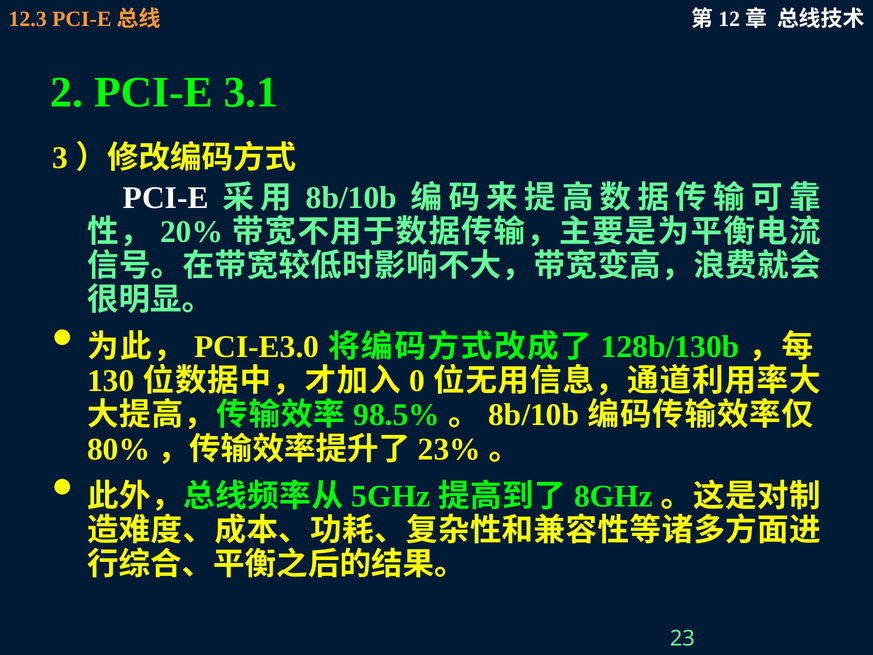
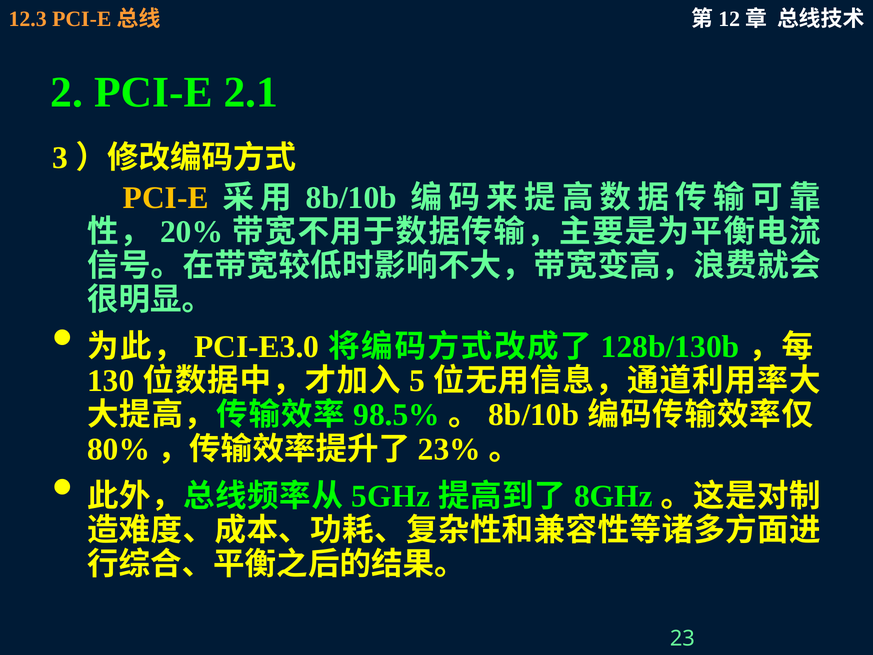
3.1: 3.1 -> 2.1
PCI-E at (166, 198) colour: white -> yellow
0: 0 -> 5
